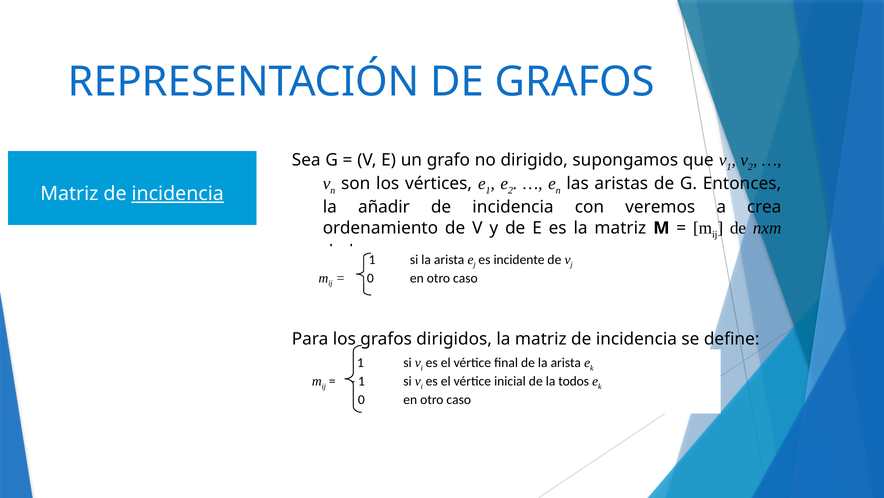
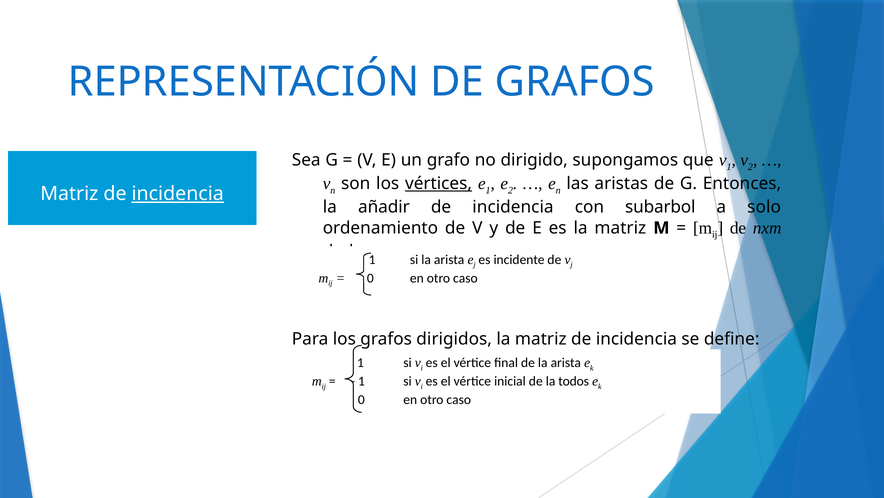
vértices underline: none -> present
veremos: veremos -> subarbol
crea: crea -> solo
